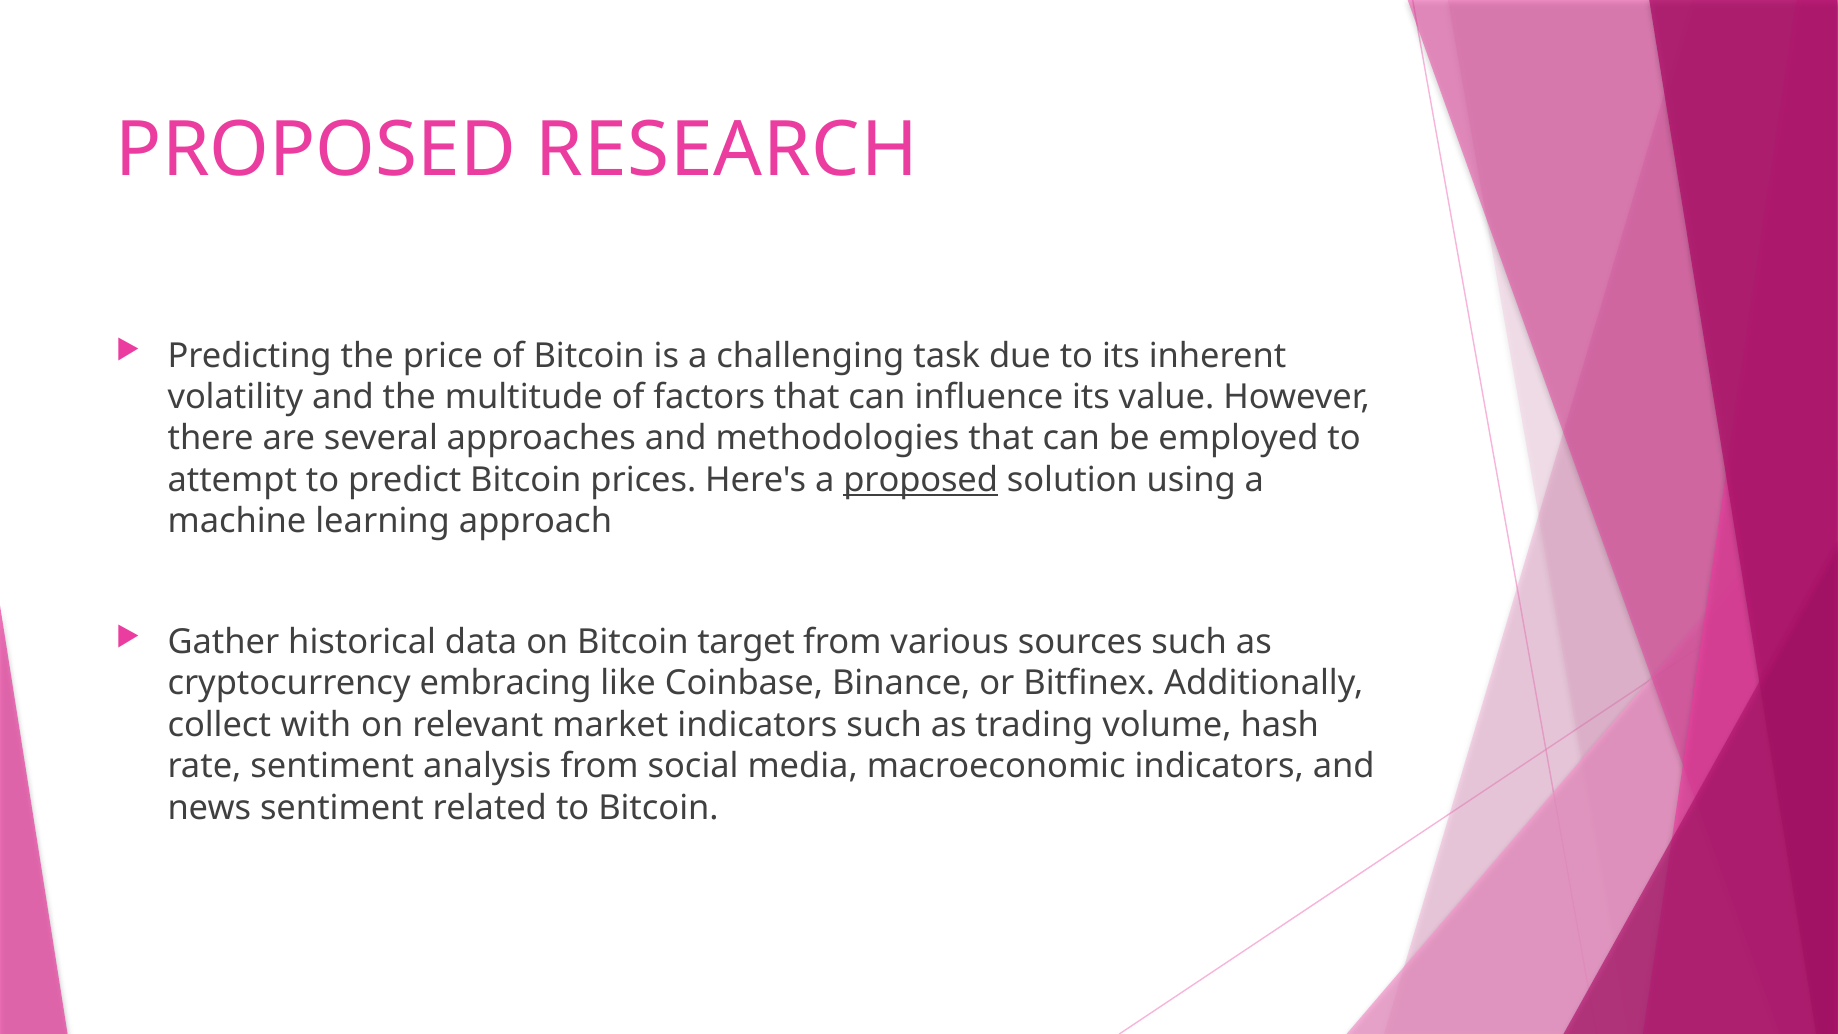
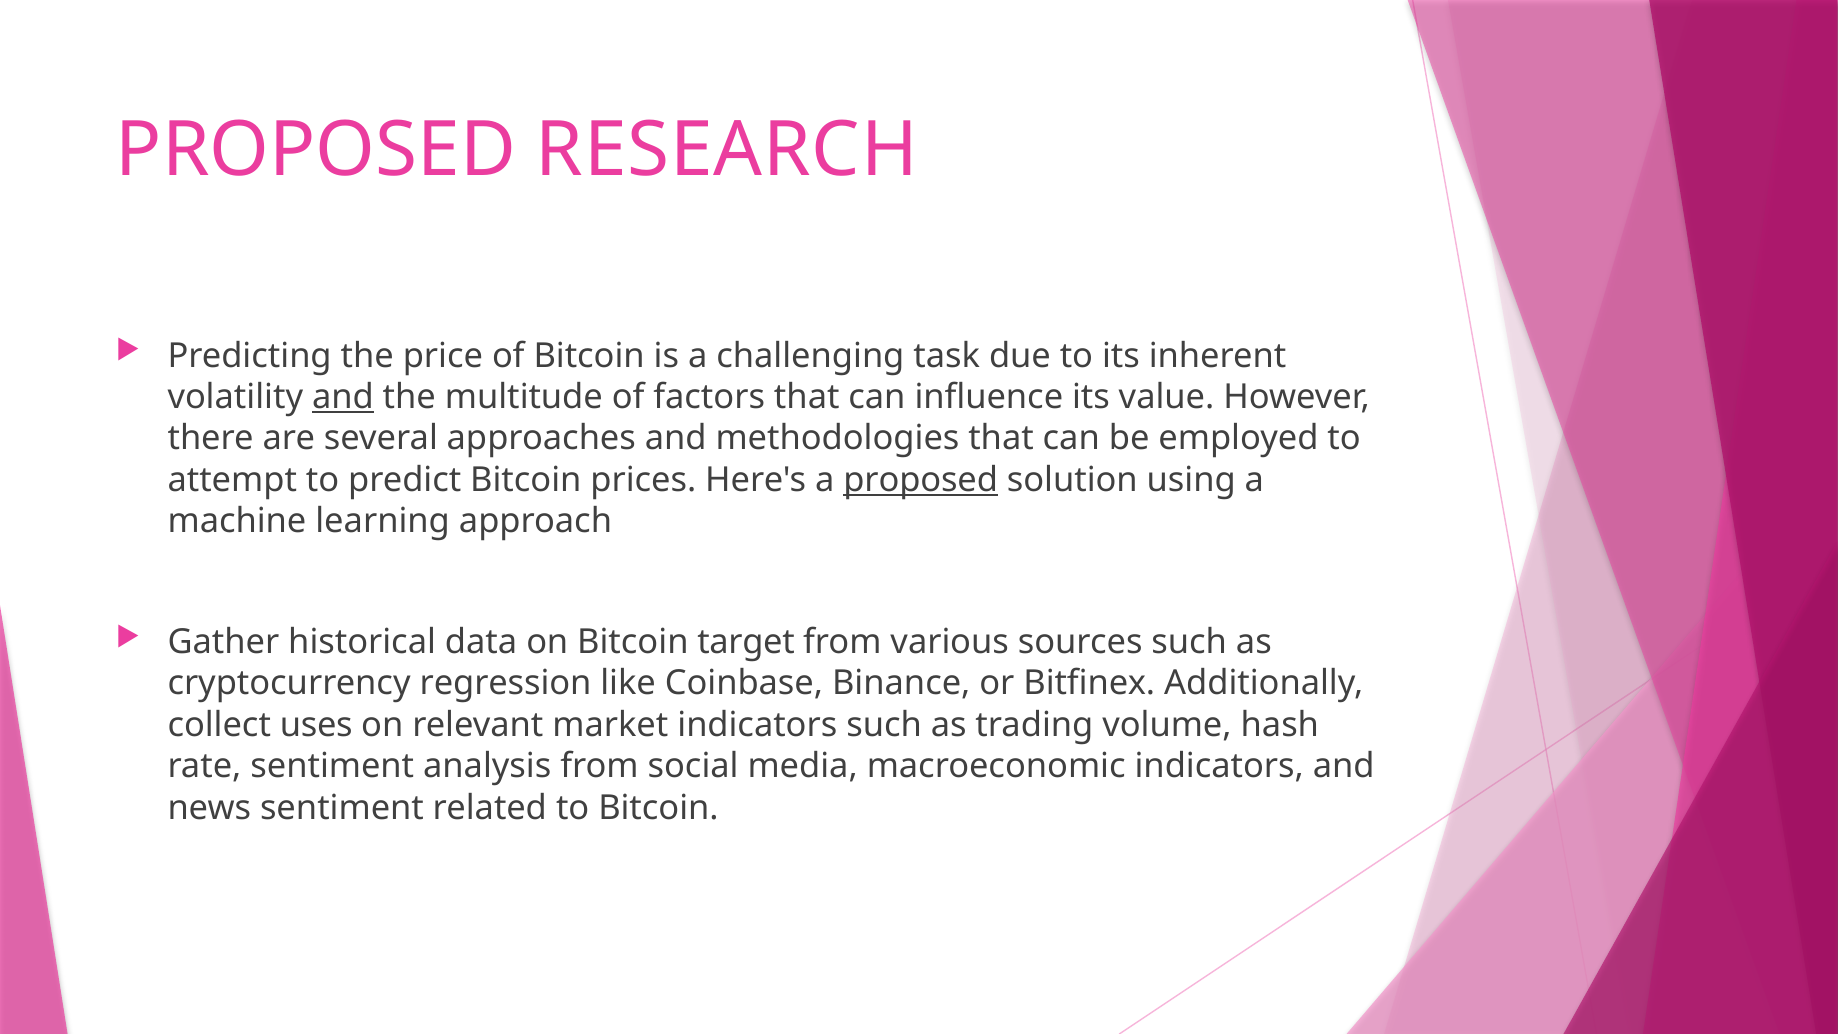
and at (343, 397) underline: none -> present
embracing: embracing -> regression
with: with -> uses
